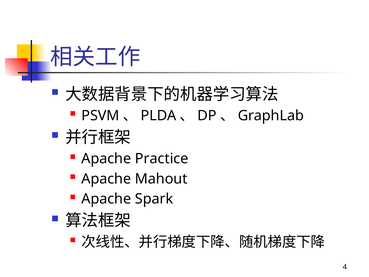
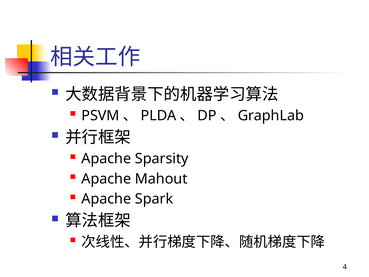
Practice: Practice -> Sparsity
